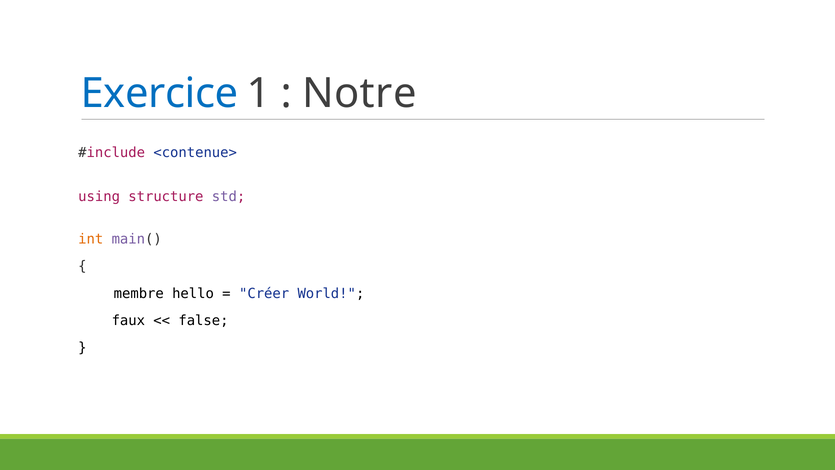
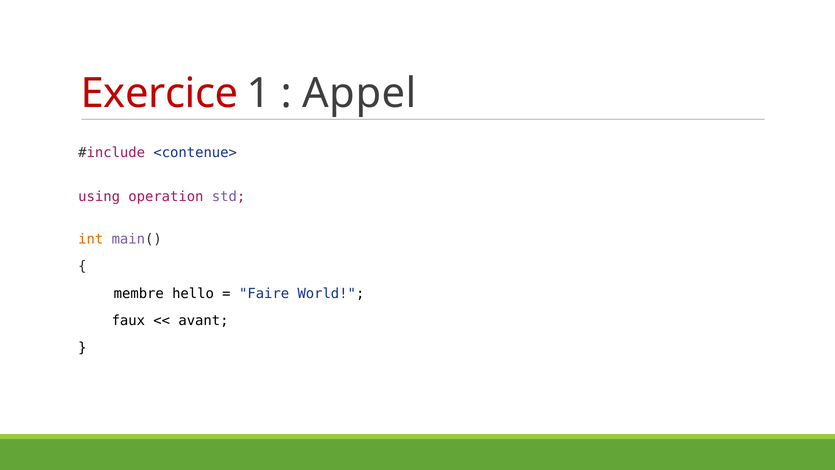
Exercice colour: blue -> red
Notre: Notre -> Appel
structure: structure -> operation
Créer: Créer -> Faire
false: false -> avant
